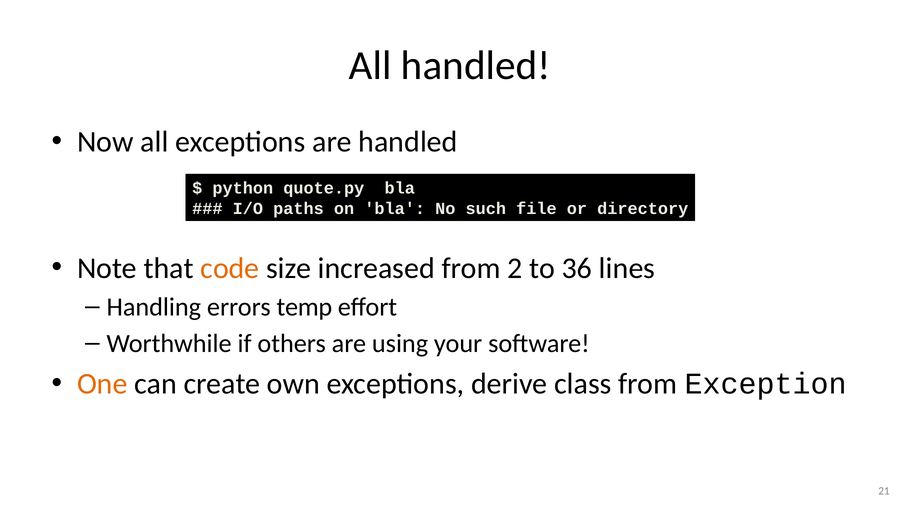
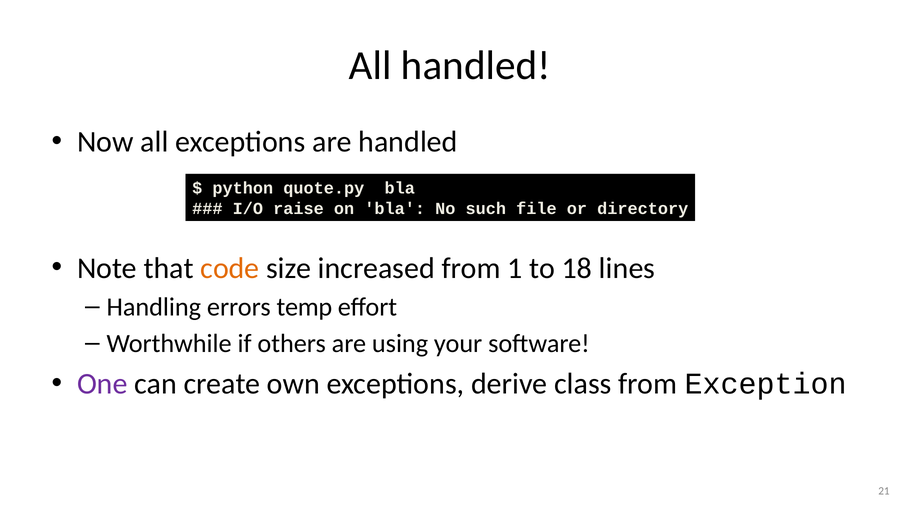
paths: paths -> raise
2: 2 -> 1
36: 36 -> 18
One colour: orange -> purple
